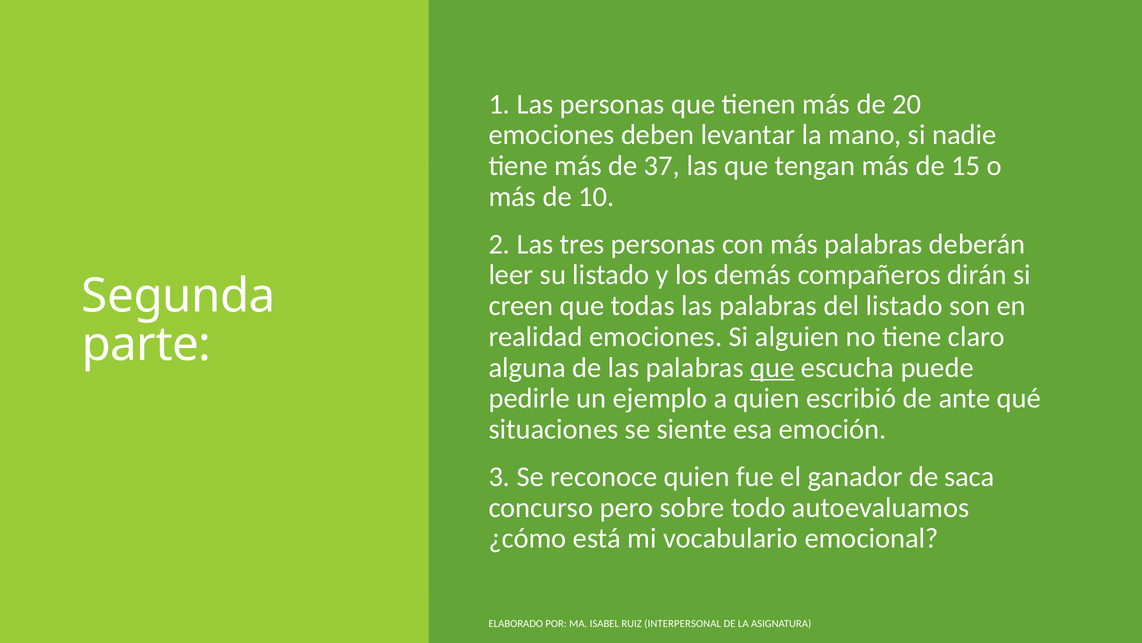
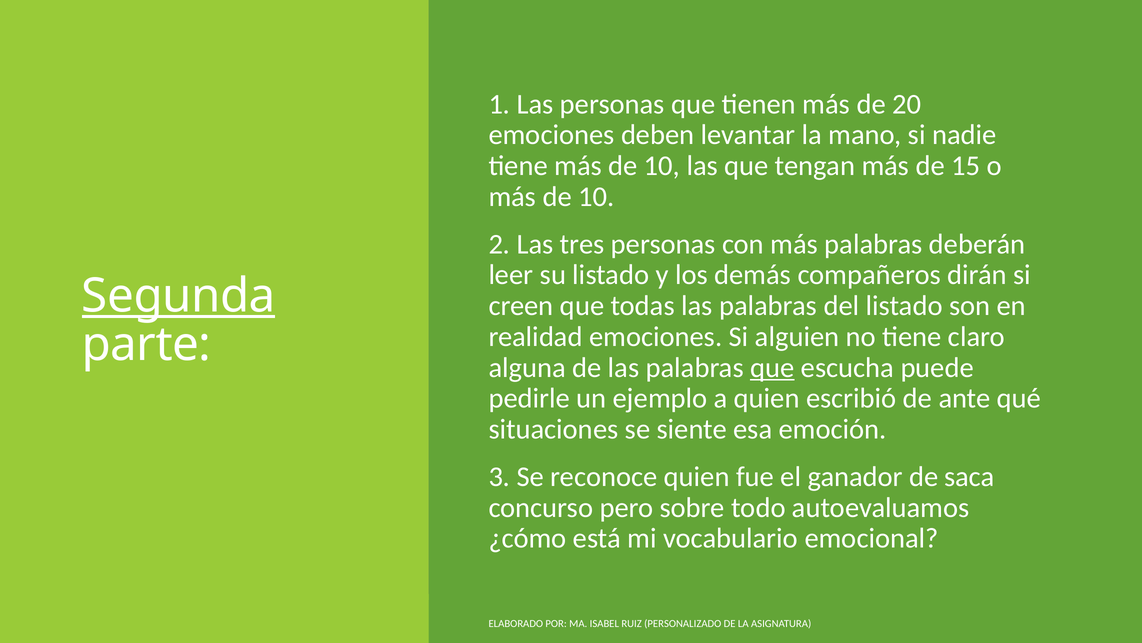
tiene más de 37: 37 -> 10
Segunda underline: none -> present
INTERPERSONAL: INTERPERSONAL -> PERSONALIZADO
